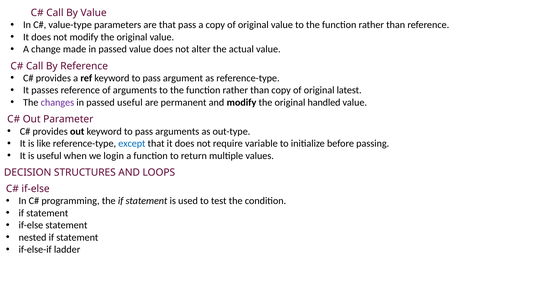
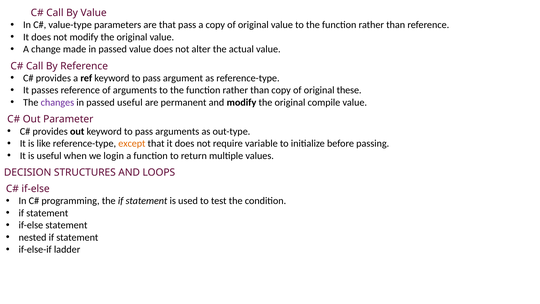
latest: latest -> these
handled: handled -> compile
except colour: blue -> orange
